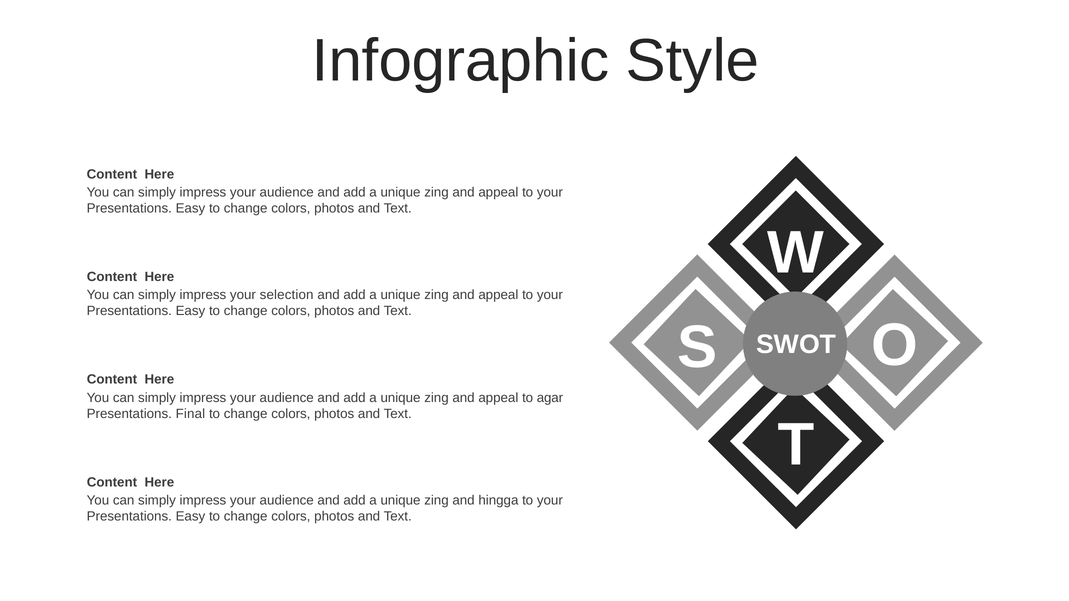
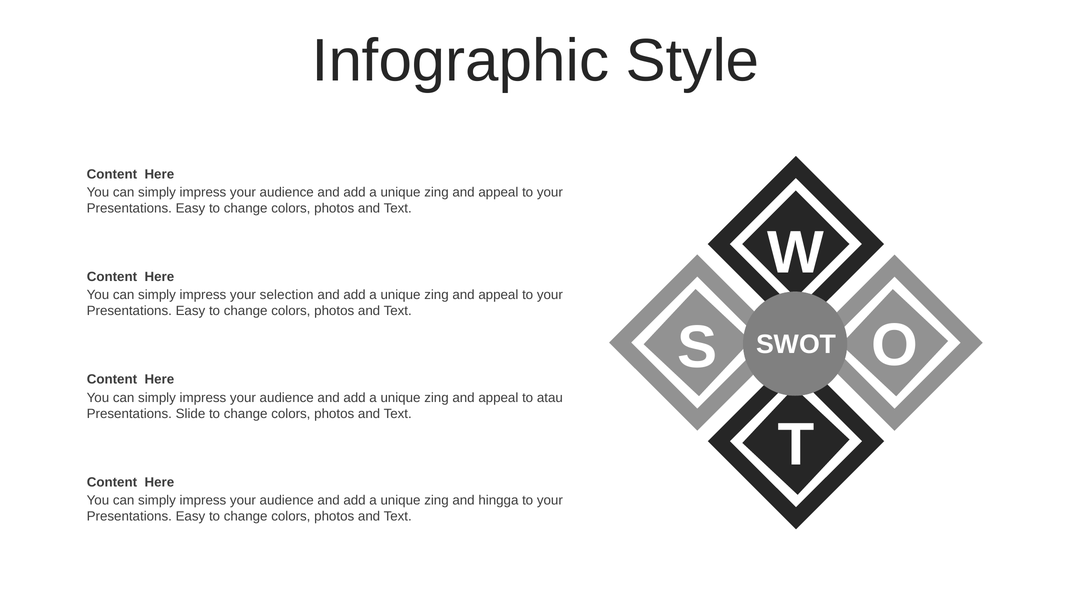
agar: agar -> atau
Final: Final -> Slide
